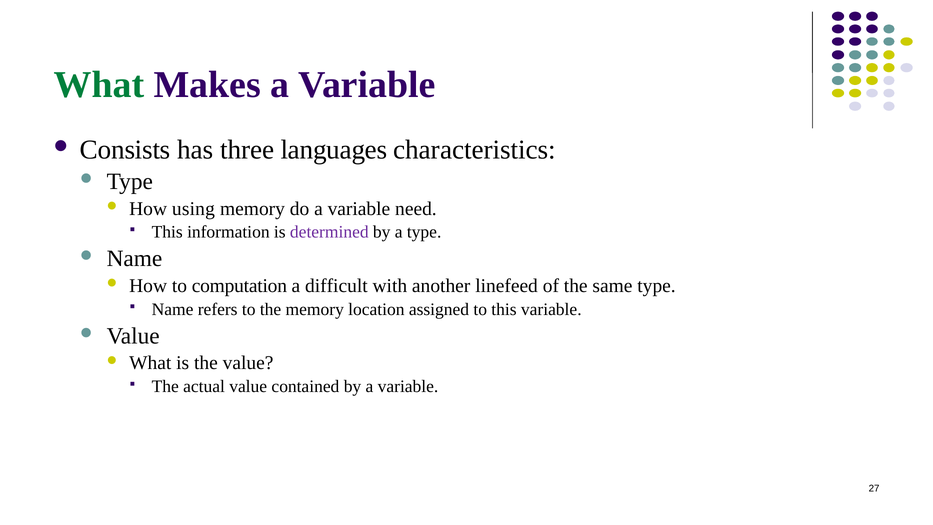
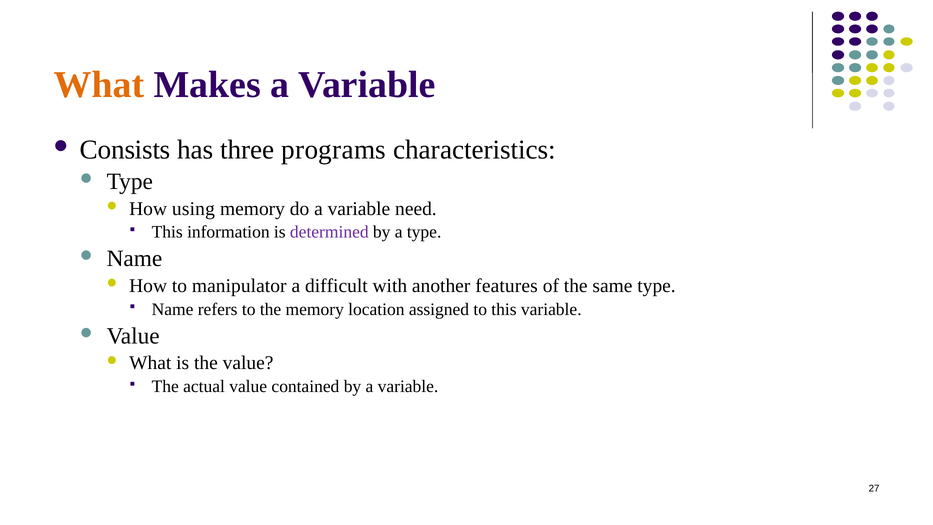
What at (99, 85) colour: green -> orange
languages: languages -> programs
computation: computation -> manipulator
linefeed: linefeed -> features
